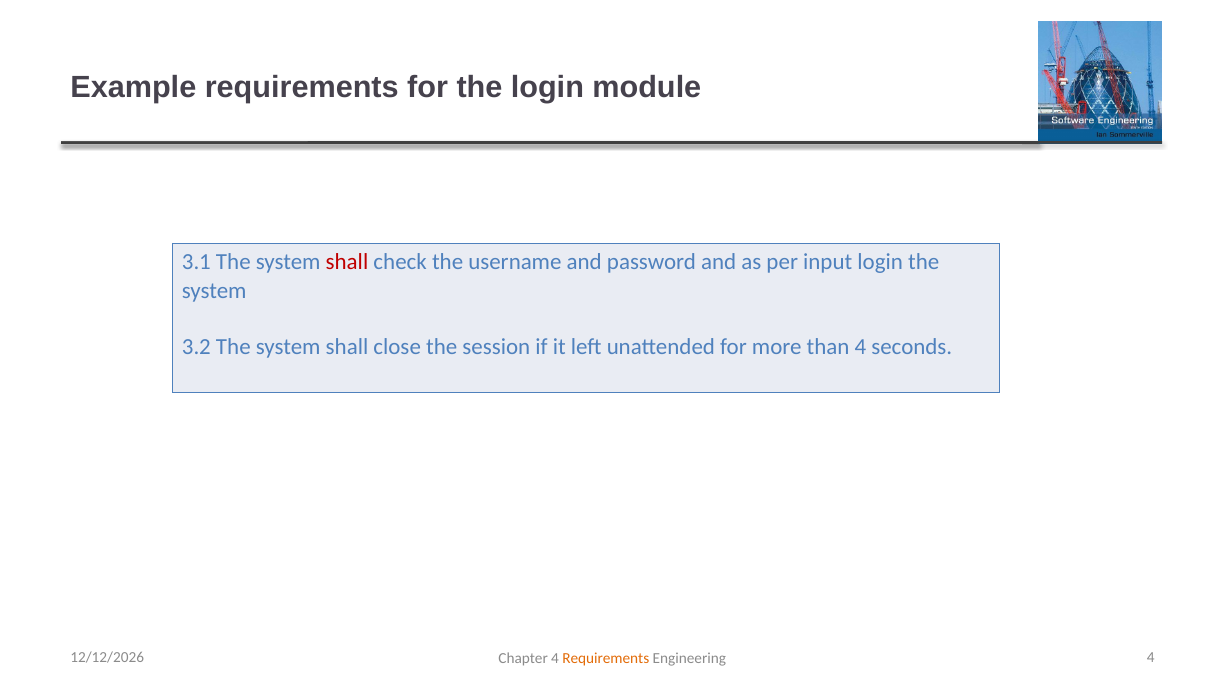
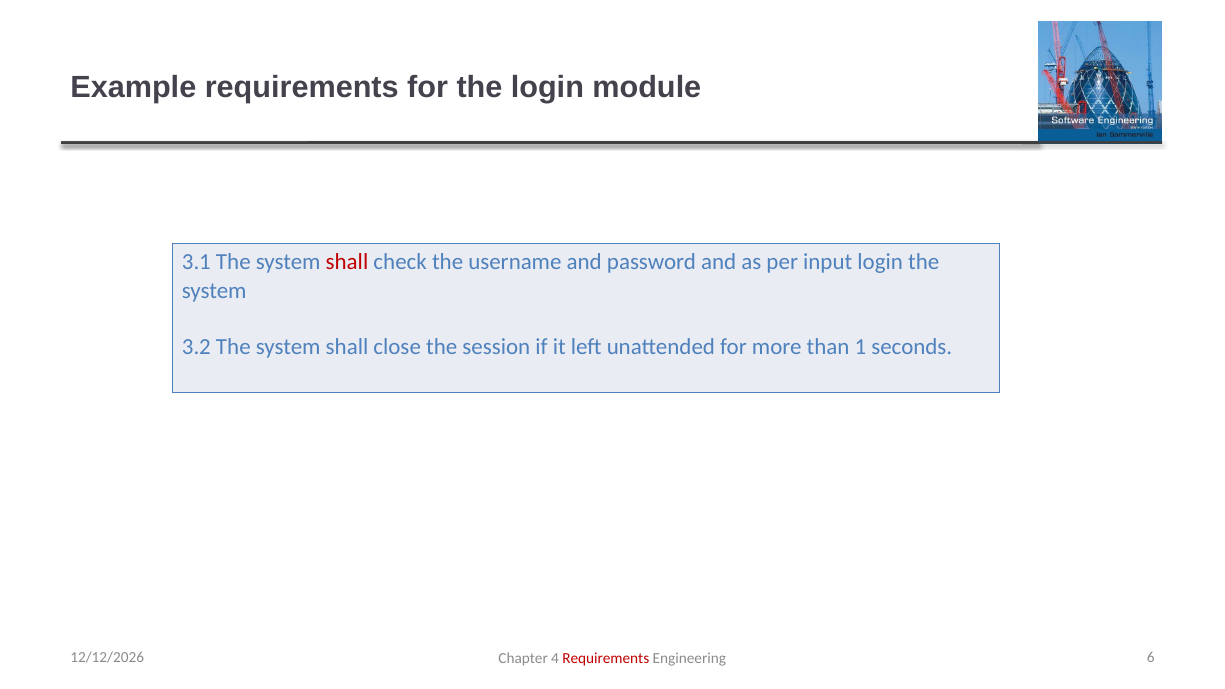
than 4: 4 -> 1
Requirements at (606, 658) colour: orange -> red
Engineering 4: 4 -> 6
